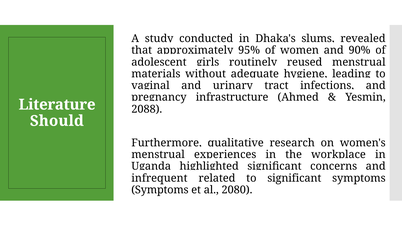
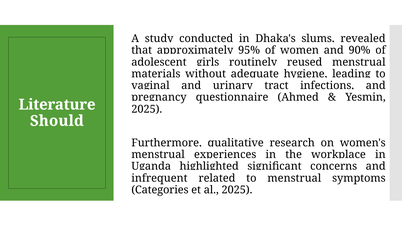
infrastructure: infrastructure -> questionnaire
2088 at (147, 109): 2088 -> 2025
to significant: significant -> menstrual
Symptoms at (160, 190): Symptoms -> Categories
al 2080: 2080 -> 2025
